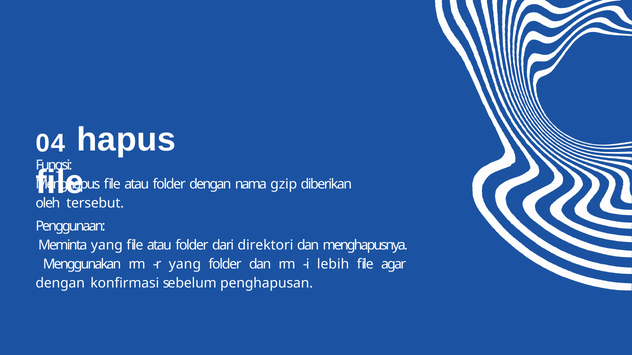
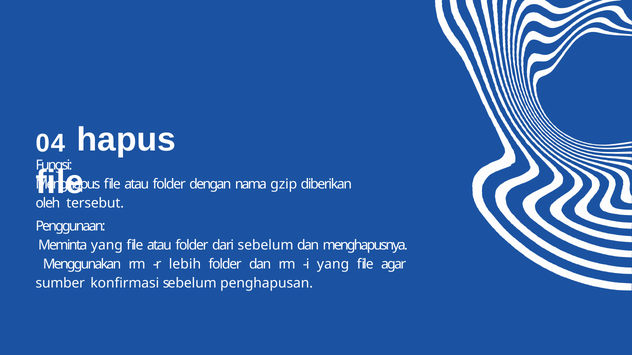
dari direktori: direktori -> sebelum
r yang: yang -> lebih
i lebih: lebih -> yang
dengan at (60, 284): dengan -> sumber
